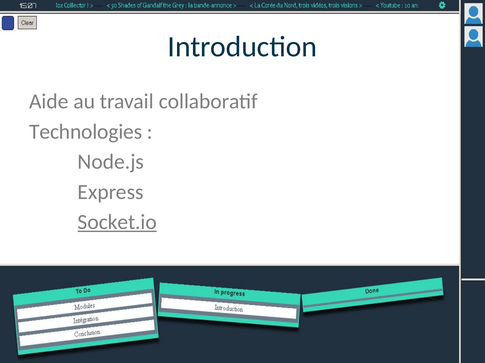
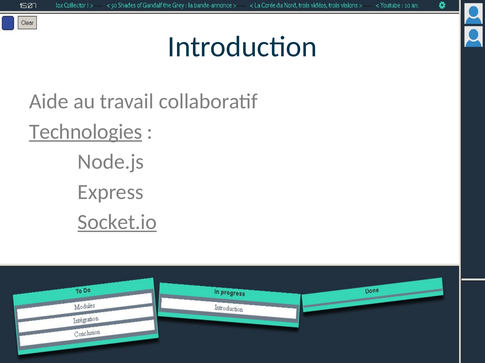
Technologies underline: none -> present
